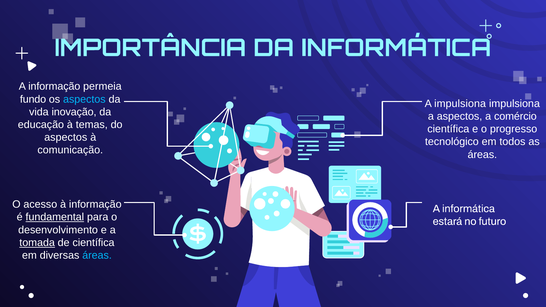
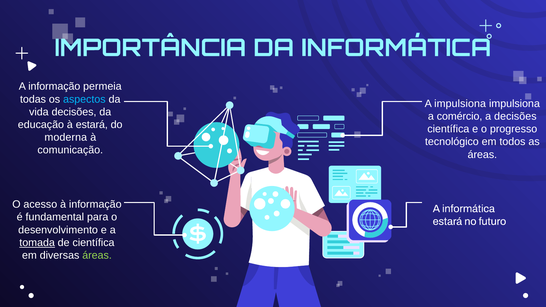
fundo: fundo -> todas
vida inovação: inovação -> decisões
a aspectos: aspectos -> comércio
a comércio: comércio -> decisões
à temas: temas -> estará
aspectos at (66, 137): aspectos -> moderna
fundamental underline: present -> none
áreas at (97, 255) colour: light blue -> light green
